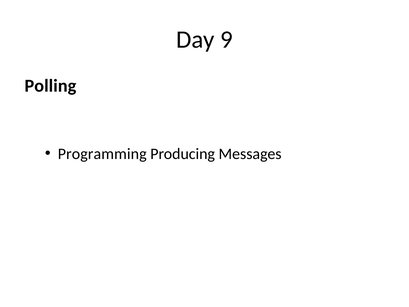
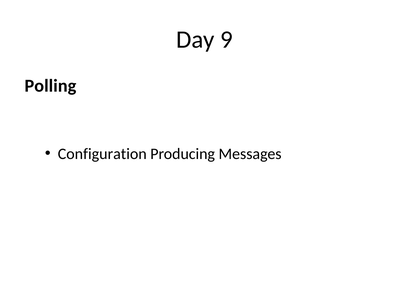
Programming: Programming -> Configuration
